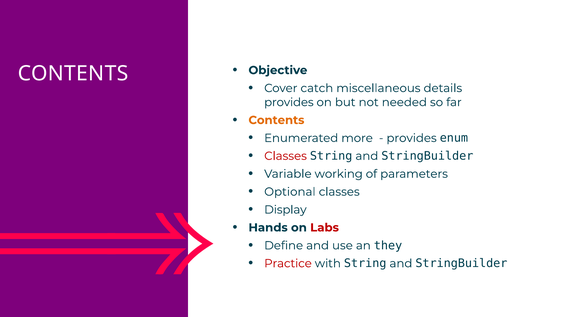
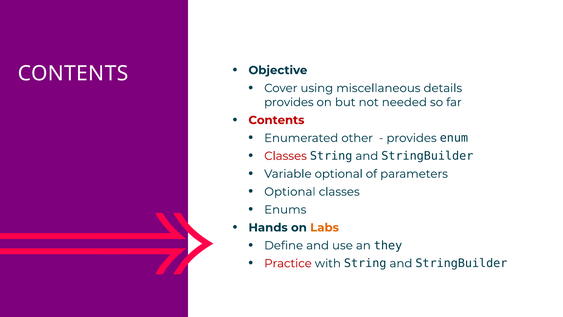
catch: catch -> using
Contents at (276, 120) colour: orange -> red
more: more -> other
Variable working: working -> optional
Display: Display -> Enums
Labs colour: red -> orange
